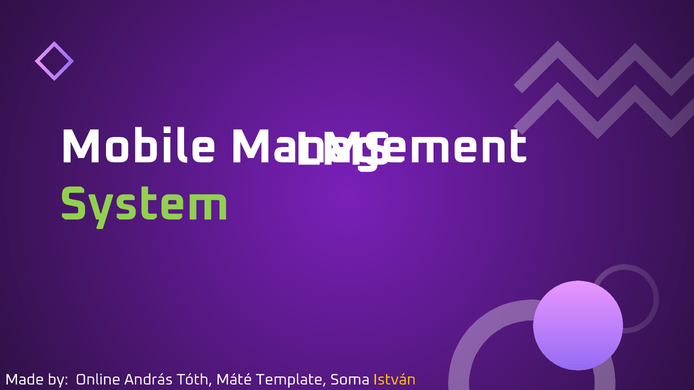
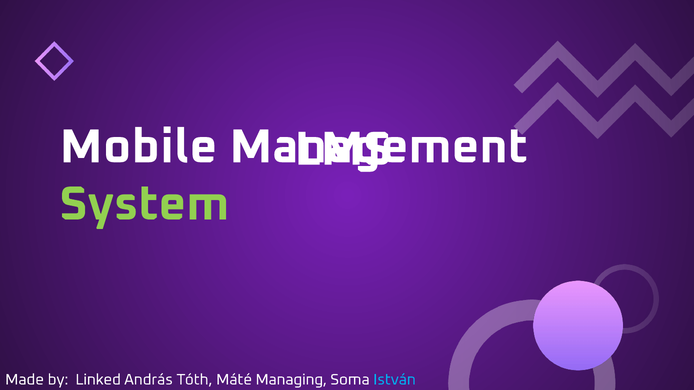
Online: Online -> Linked
Template: Template -> Managing
István colour: yellow -> light blue
